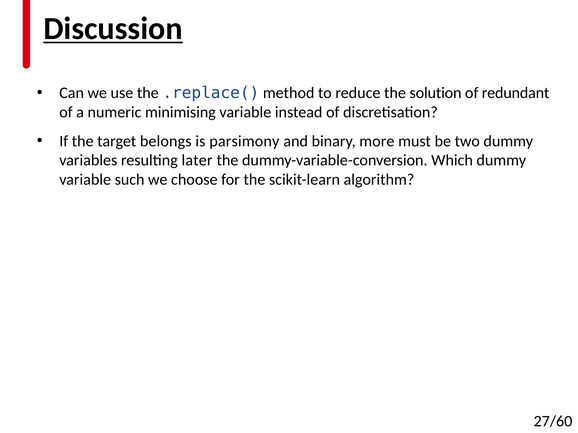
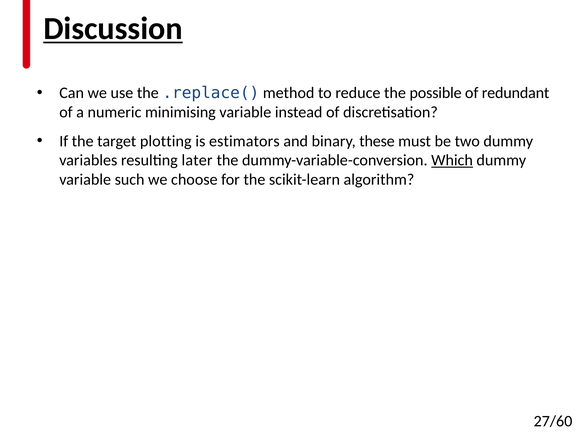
solution: solution -> possible
belongs: belongs -> plotting
parsimony: parsimony -> estimators
more: more -> these
Which underline: none -> present
